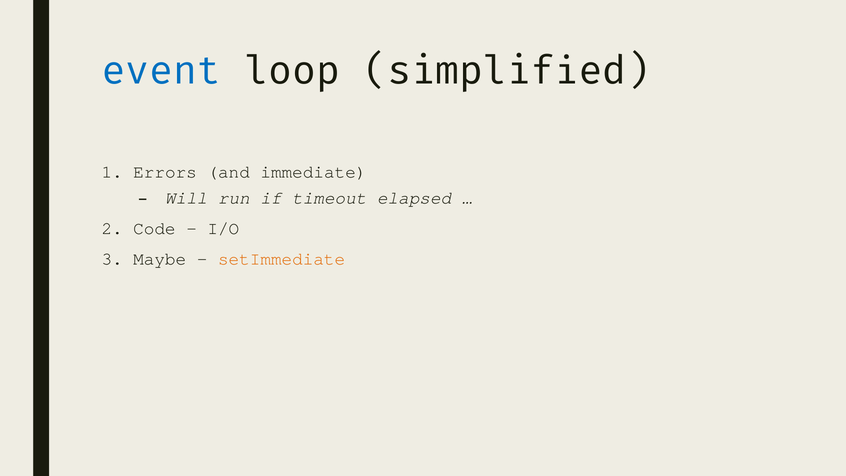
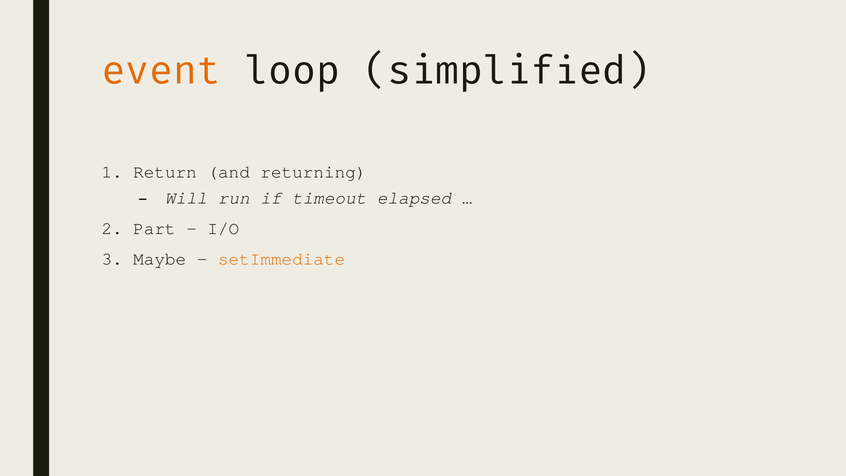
event colour: blue -> orange
Errors: Errors -> Return
immediate: immediate -> returning
Code: Code -> Part
